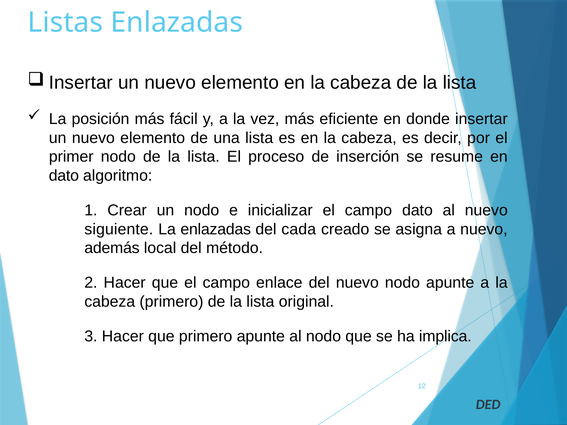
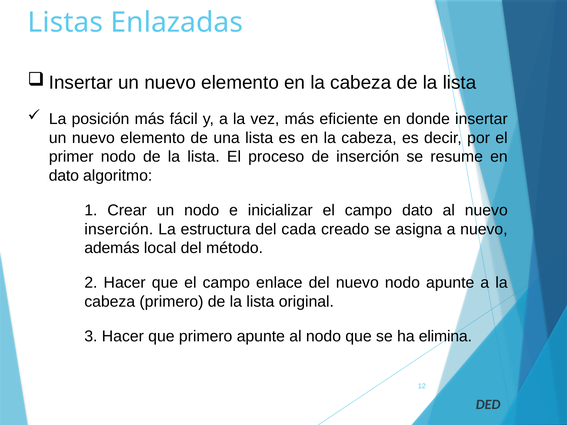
siguiente at (119, 229): siguiente -> inserción
La enlazadas: enlazadas -> estructura
implica: implica -> elimina
